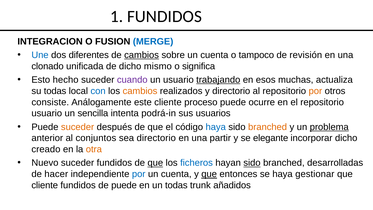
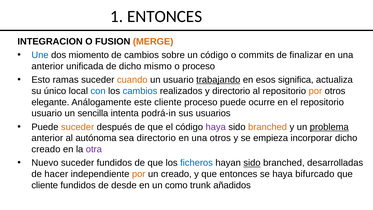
1 FUNDIDOS: FUNDIDOS -> ENTONCES
MERGE colour: blue -> orange
diferentes: diferentes -> miomento
cambios at (142, 55) underline: present -> none
sobre un cuenta: cuenta -> código
tampoco: tampoco -> commits
revisión: revisión -> finalizar
clonado at (48, 66): clonado -> anterior
o significa: significa -> proceso
hecho: hecho -> ramas
cuando colour: purple -> orange
muchas: muchas -> significa
su todas: todas -> único
cambios at (140, 91) colour: orange -> blue
consiste: consiste -> elegante
haya at (216, 127) colour: blue -> purple
conjuntos: conjuntos -> autónoma
una partir: partir -> otros
elegante: elegante -> empieza
otra colour: orange -> purple
que at (155, 163) underline: present -> none
por at (139, 174) colour: blue -> orange
cuenta at (176, 174): cuenta -> creado
que at (209, 174) underline: present -> none
gestionar: gestionar -> bifurcado
de puede: puede -> desde
un todas: todas -> como
